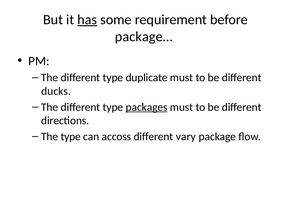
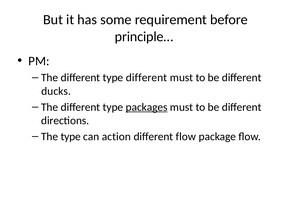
has underline: present -> none
package…: package… -> principle…
type duplicate: duplicate -> different
accoss: accoss -> action
different vary: vary -> flow
